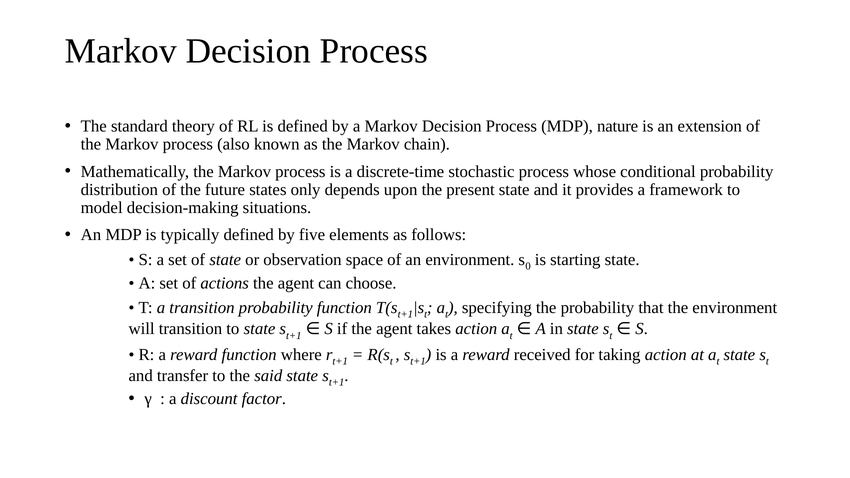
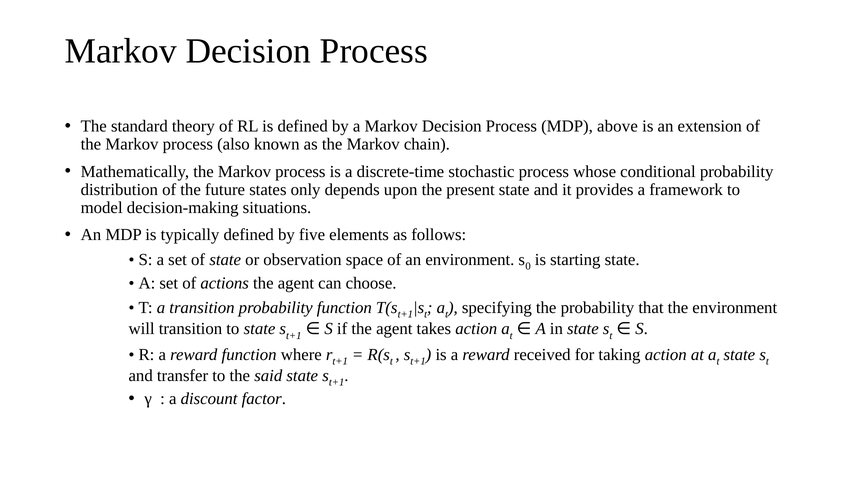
nature: nature -> above
